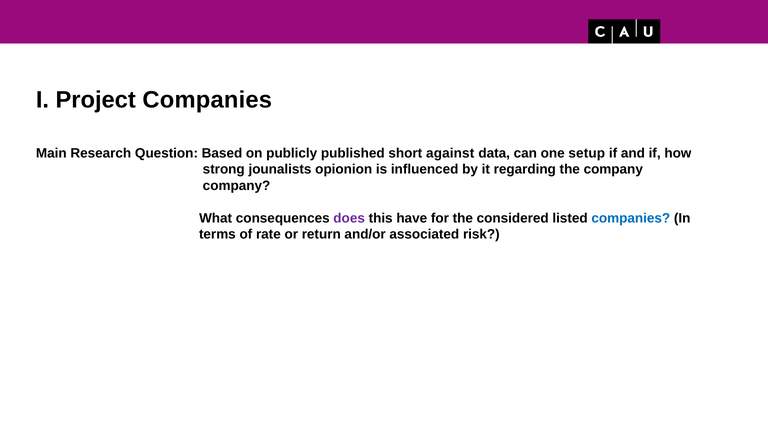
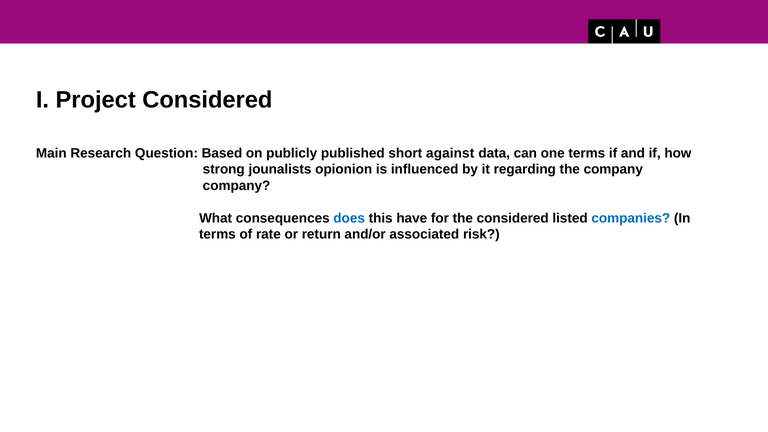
Project Companies: Companies -> Considered
one setup: setup -> terms
does colour: purple -> blue
